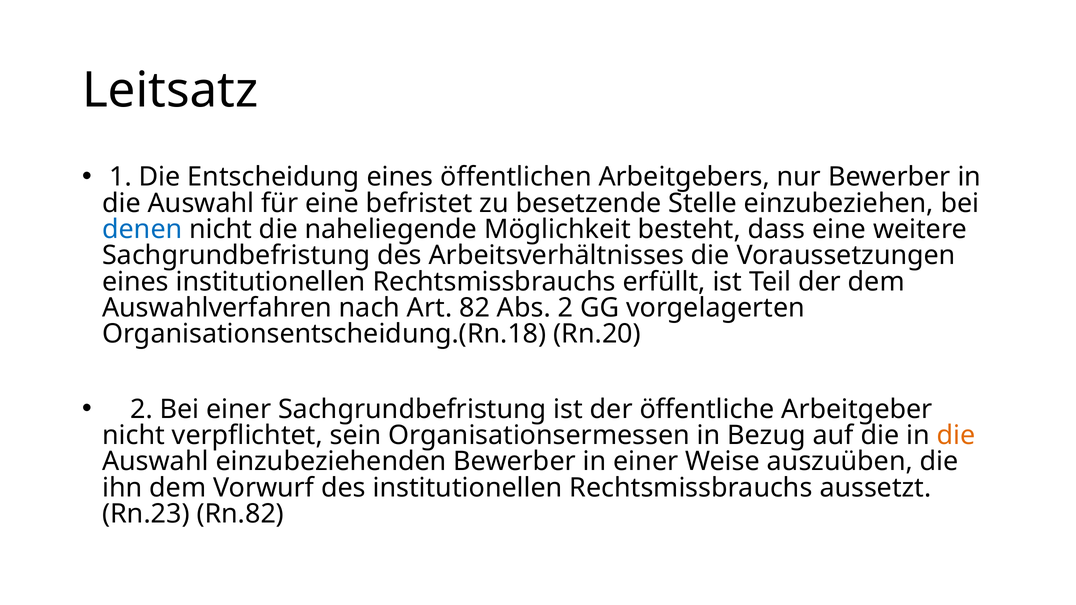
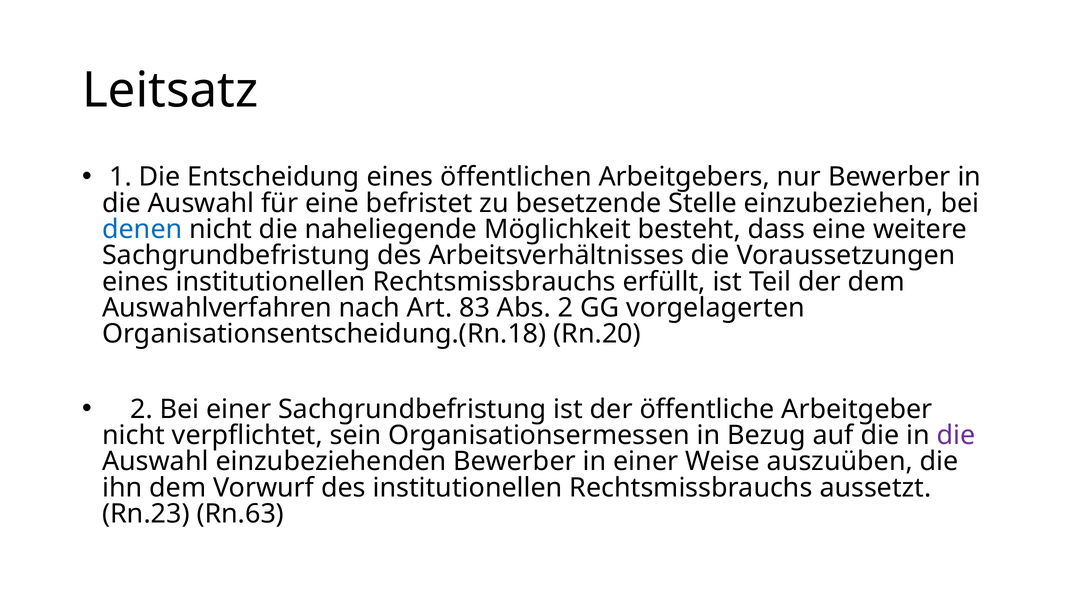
82: 82 -> 83
die at (956, 436) colour: orange -> purple
Rn.82: Rn.82 -> Rn.63
